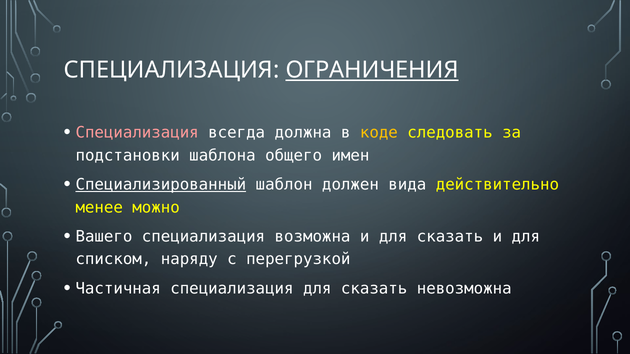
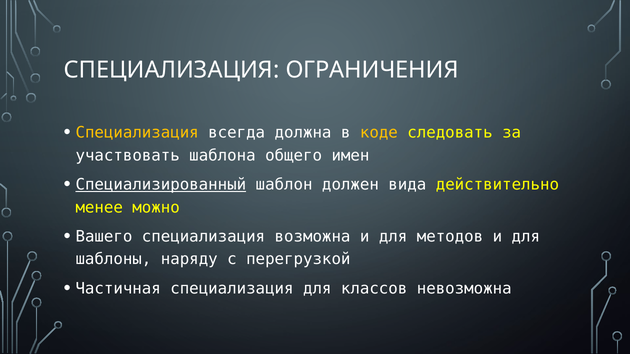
ОГРАНИЧЕНИЯ underline: present -> none
Специализация at (137, 133) colour: pink -> yellow
подстановки: подстановки -> участвовать
и для сказать: сказать -> методов
списком: списком -> шаблоны
специализация для сказать: сказать -> классов
